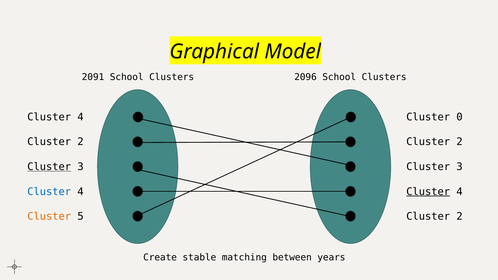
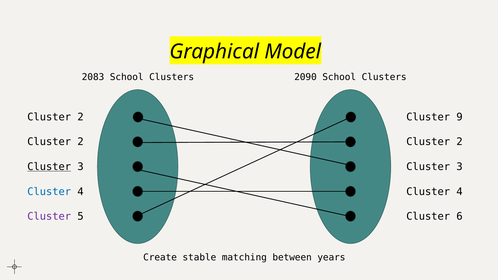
2091: 2091 -> 2083
2096: 2096 -> 2090
4 at (80, 117): 4 -> 2
0: 0 -> 9
Cluster at (428, 192) underline: present -> none
Cluster at (49, 217) colour: orange -> purple
2 at (459, 217): 2 -> 6
